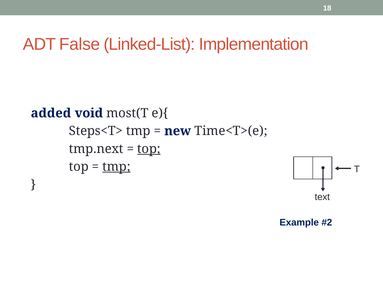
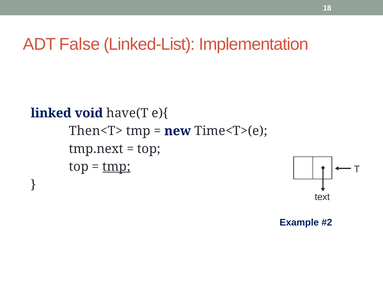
added: added -> linked
most(T: most(T -> have(T
Steps<T>: Steps<T> -> Then<T>
top at (149, 149) underline: present -> none
